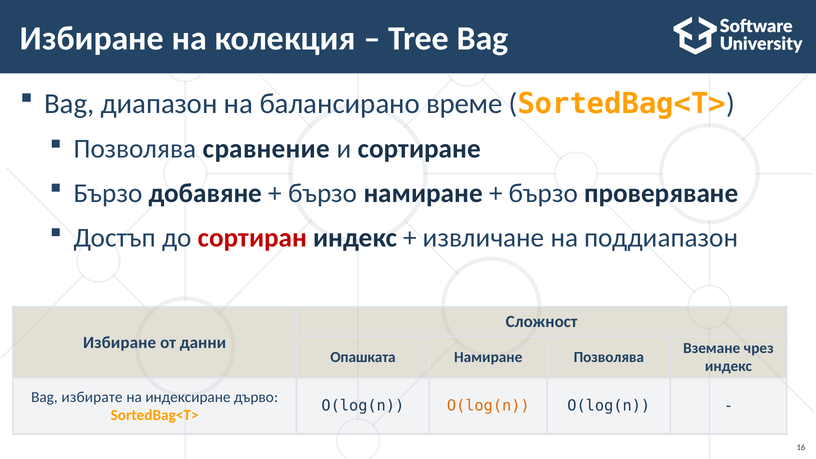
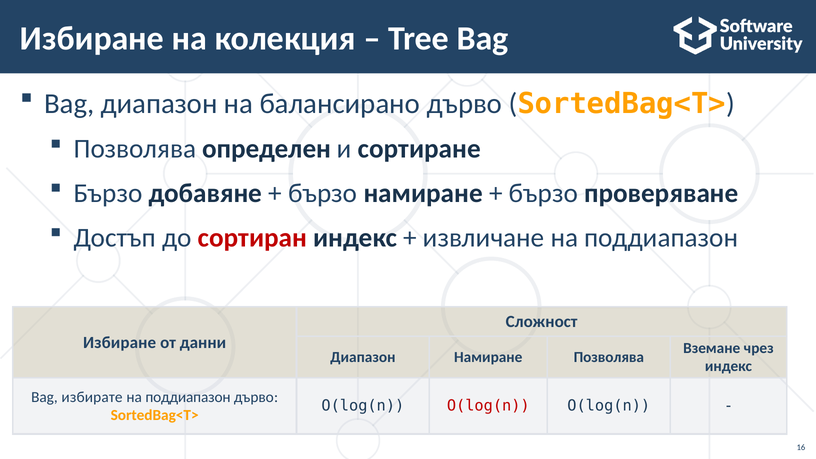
време: време -> дървo
сравнение: сравнение -> определен
Опашката at (363, 357): Опашката -> Диапазон
индексиране at (188, 397): индексиране -> поддиапазон
O(log(n at (488, 406) colour: orange -> red
